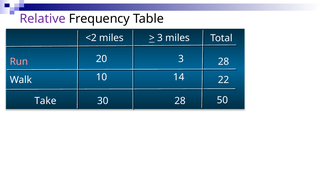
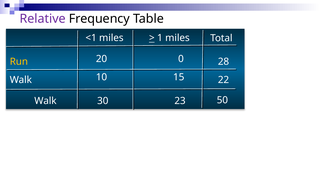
<2: <2 -> <1
3 at (160, 38): 3 -> 1
20 3: 3 -> 0
Run colour: pink -> yellow
14: 14 -> 15
Take at (45, 101): Take -> Walk
30 28: 28 -> 23
